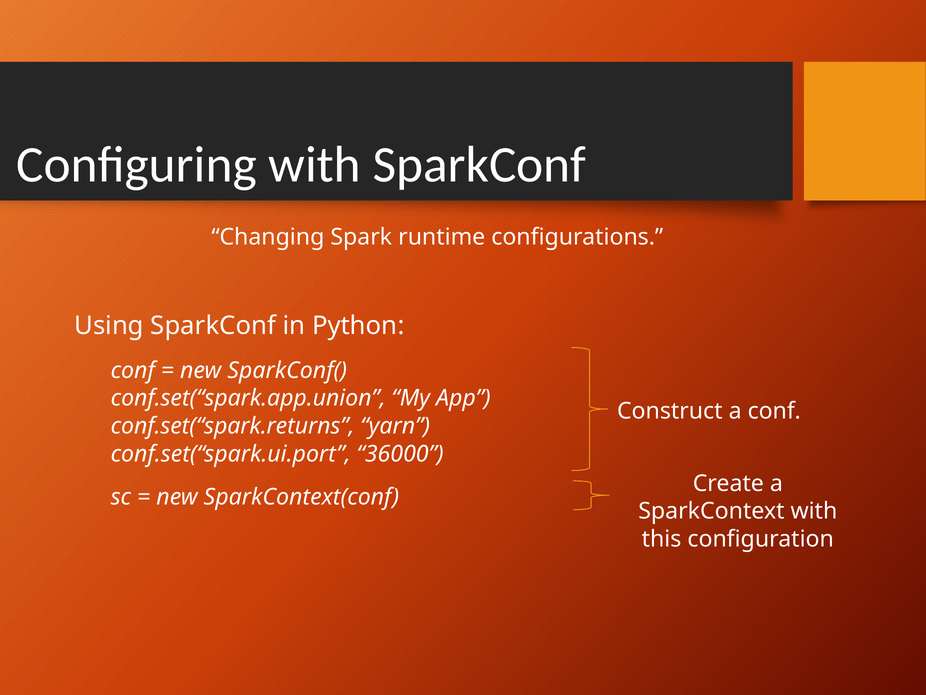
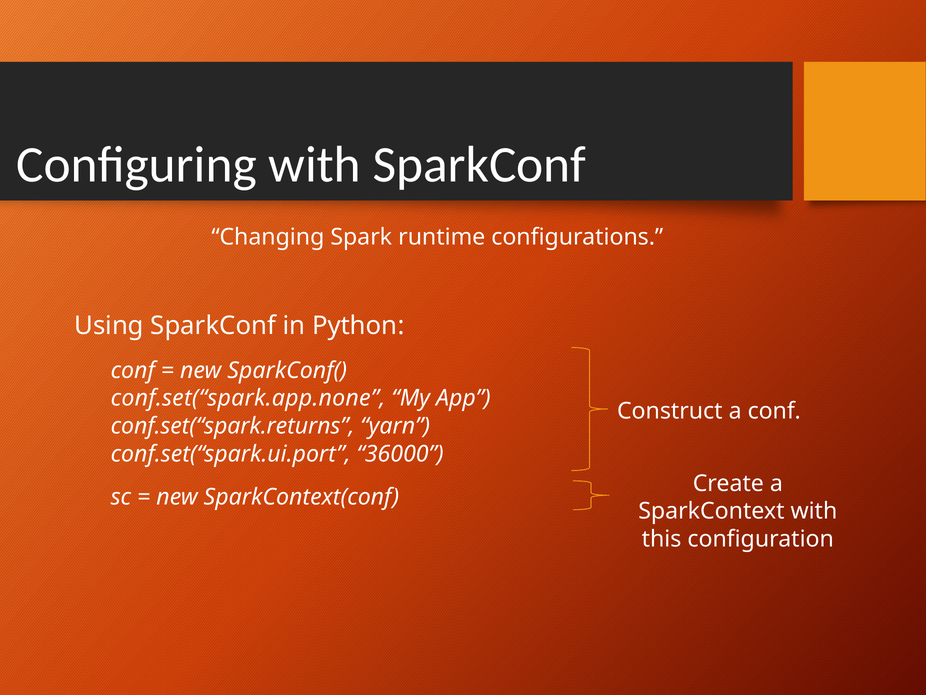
conf.set(“spark.app.union: conf.set(“spark.app.union -> conf.set(“spark.app.none
